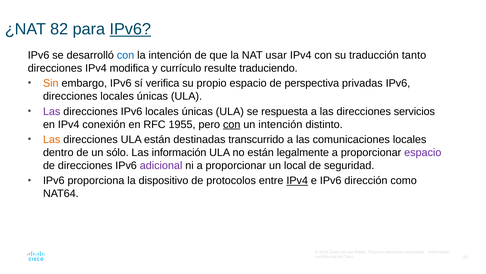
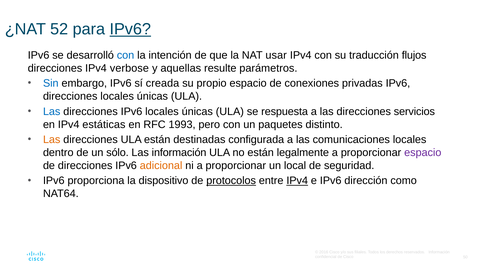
82: 82 -> 52
tanto: tanto -> flujos
modifica: modifica -> verbose
currículo: currículo -> aquellas
traduciendo: traduciendo -> parámetros
Sin colour: orange -> blue
verifica: verifica -> creada
perspectiva: perspectiva -> conexiones
Las at (52, 111) colour: purple -> blue
conexión: conexión -> estáticas
1955: 1955 -> 1993
con at (232, 124) underline: present -> none
un intención: intención -> paquetes
transcurrido: transcurrido -> configurada
adicional colour: purple -> orange
protocolos underline: none -> present
